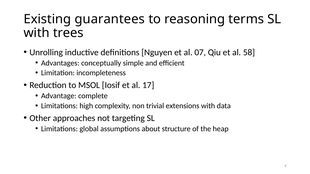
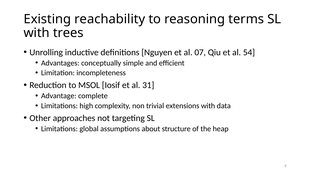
guarantees: guarantees -> reachability
58: 58 -> 54
17: 17 -> 31
